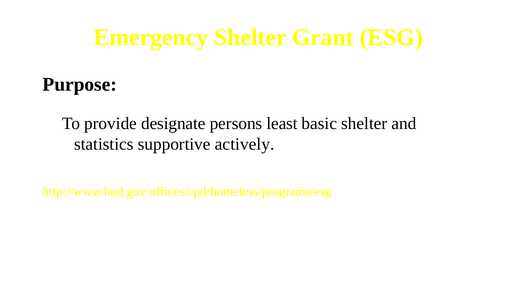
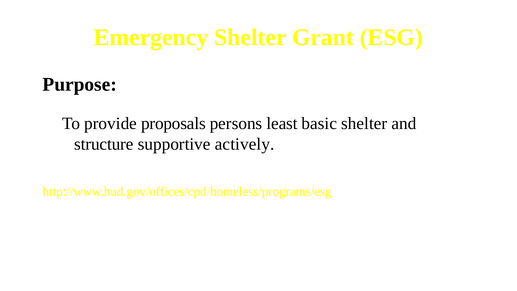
designate: designate -> proposals
statistics: statistics -> structure
